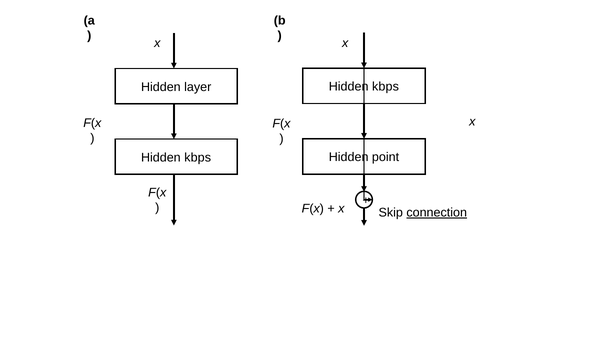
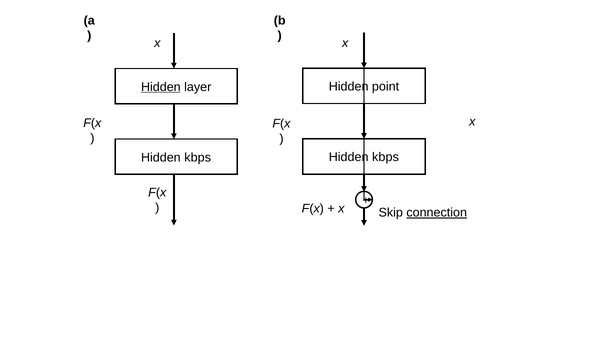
kbps at (385, 87): kbps -> point
Hidden at (161, 87) underline: none -> present
point at (386, 157): point -> kbps
